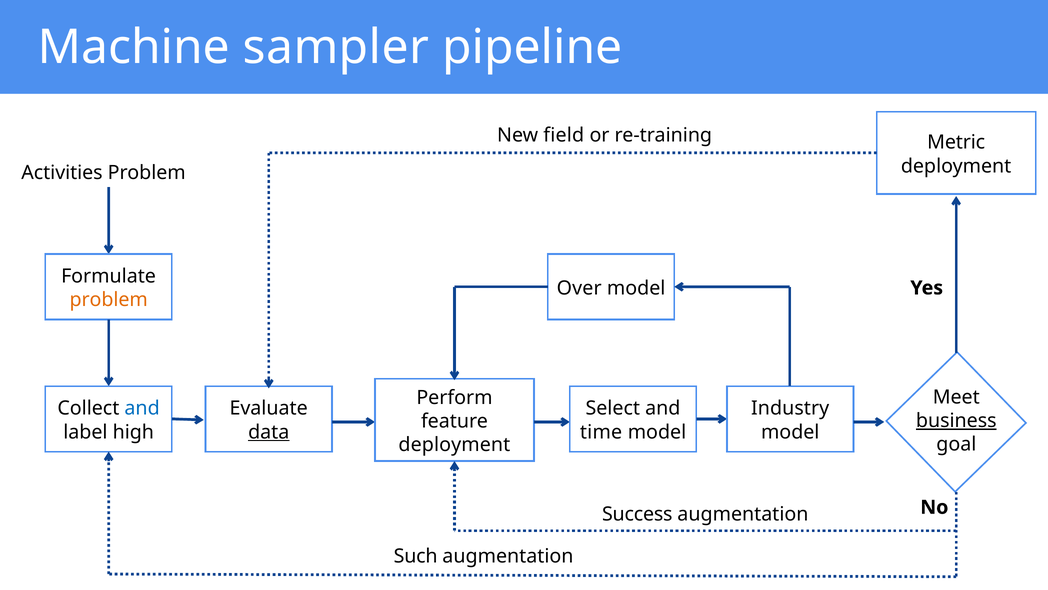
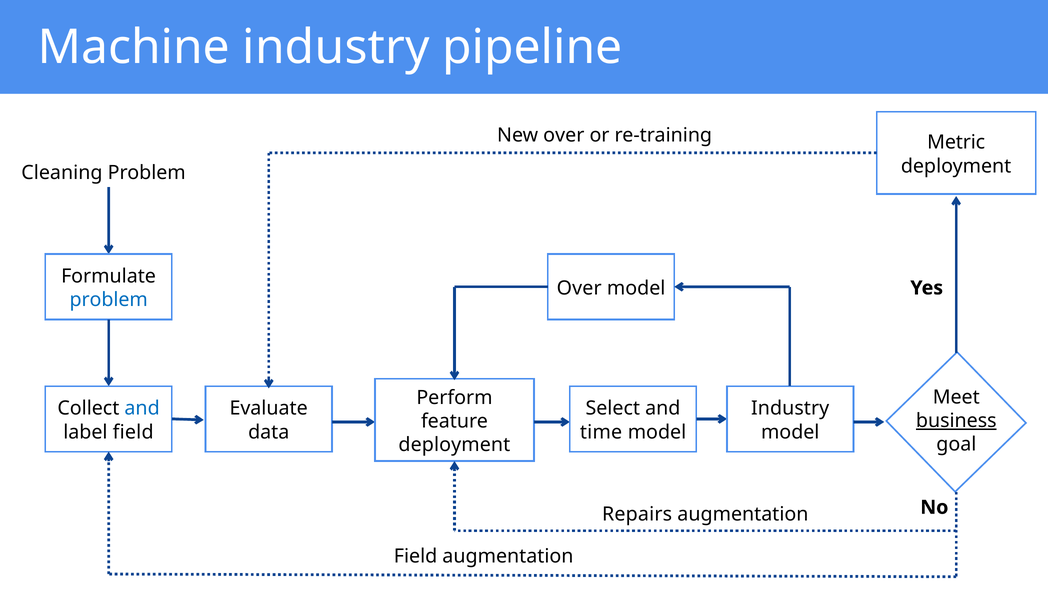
Machine sampler: sampler -> industry
New field: field -> over
Activities: Activities -> Cleaning
problem at (109, 300) colour: orange -> blue
label high: high -> field
data underline: present -> none
Success: Success -> Repairs
Such at (416, 556): Such -> Field
